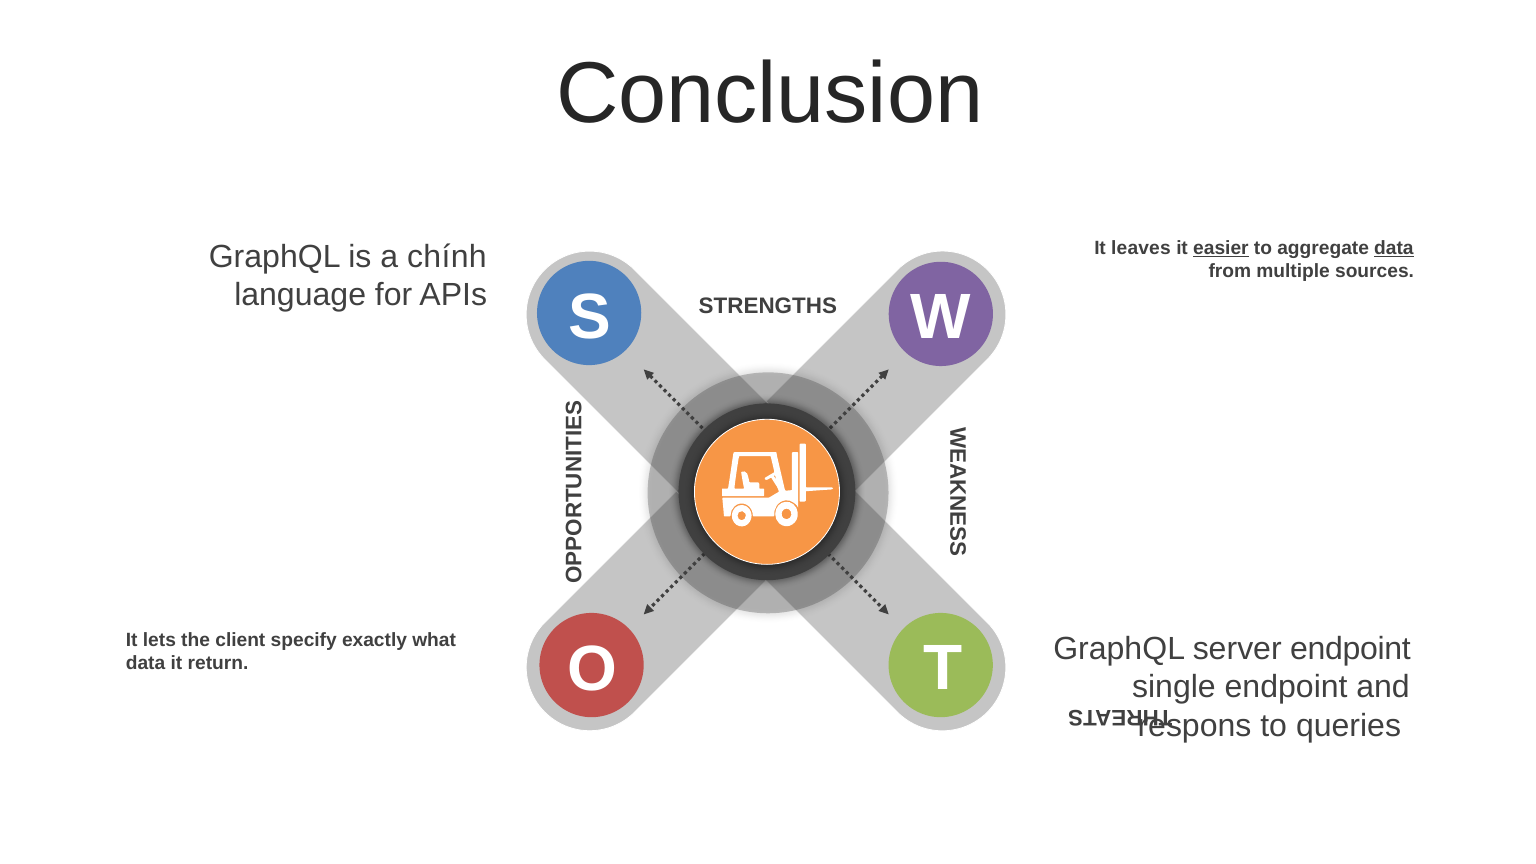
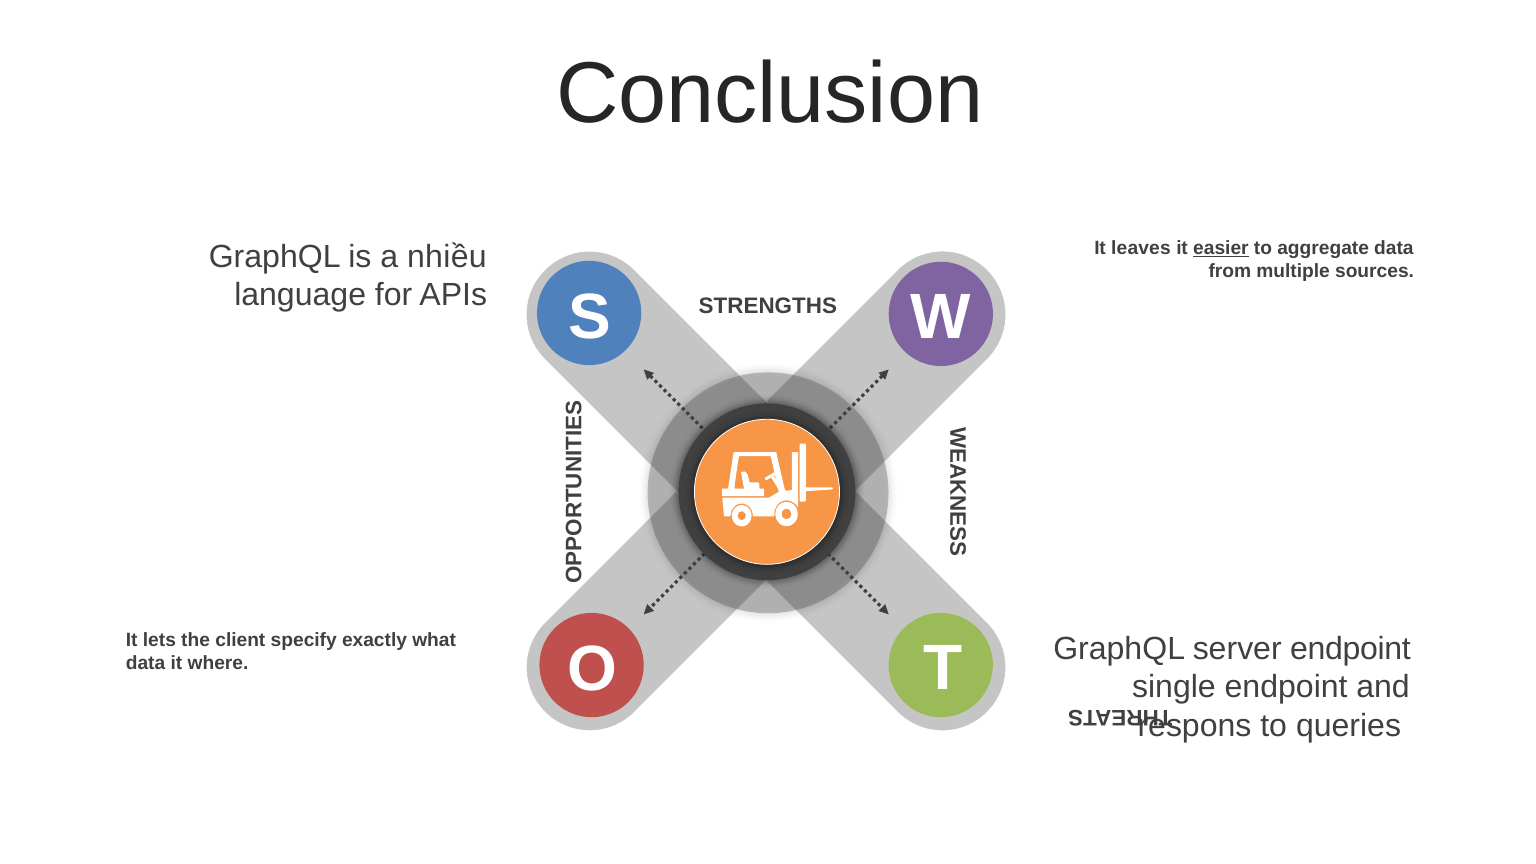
data at (1394, 248) underline: present -> none
chính: chính -> nhiều
return: return -> where
